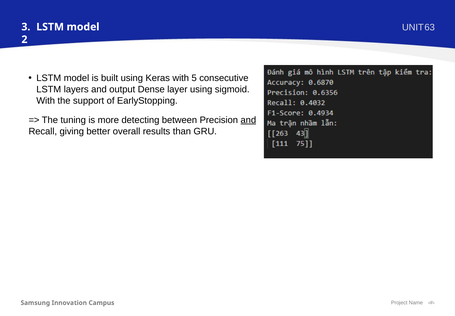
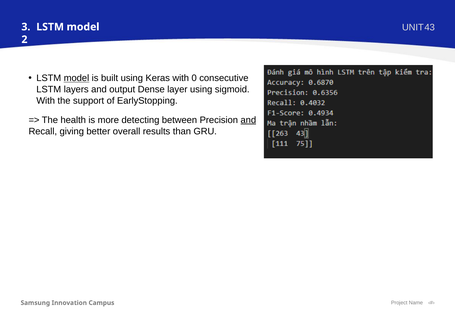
63: 63 -> 43
model at (76, 78) underline: none -> present
5: 5 -> 0
tuning: tuning -> health
